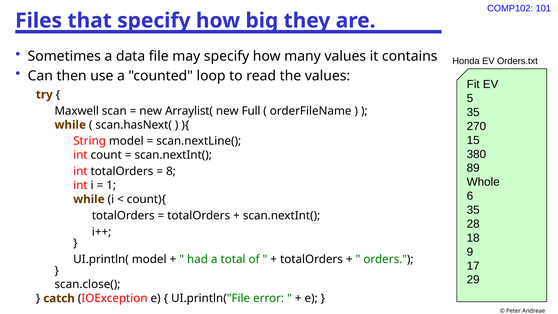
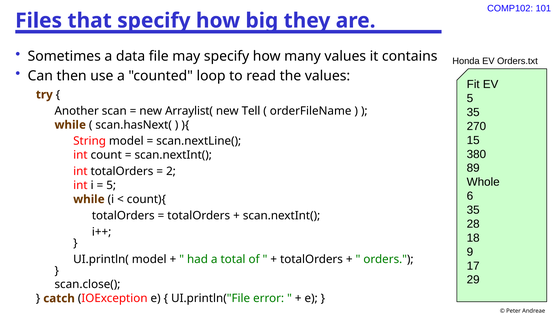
Maxwell: Maxwell -> Another
Full: Full -> Tell
8: 8 -> 2
1 at (111, 185): 1 -> 5
